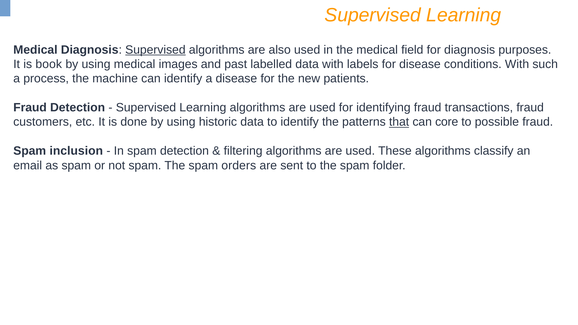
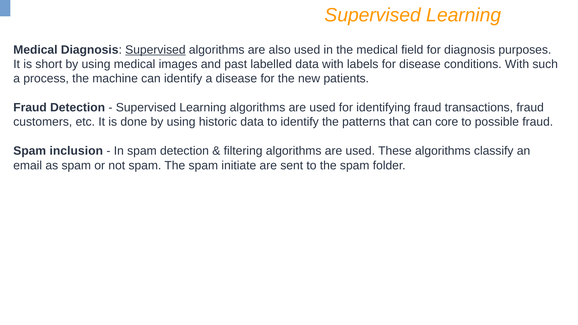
book: book -> short
that underline: present -> none
orders: orders -> initiate
